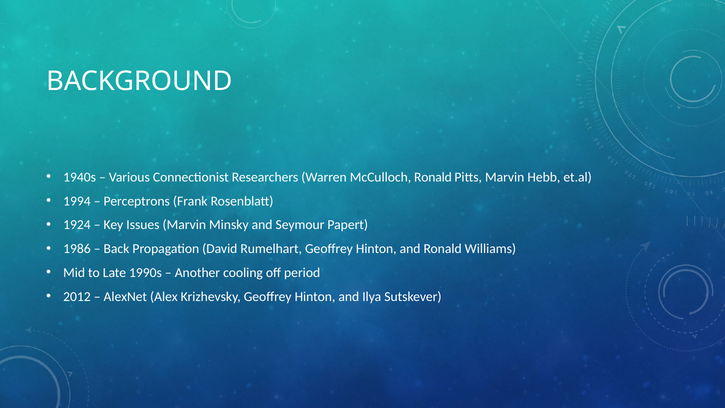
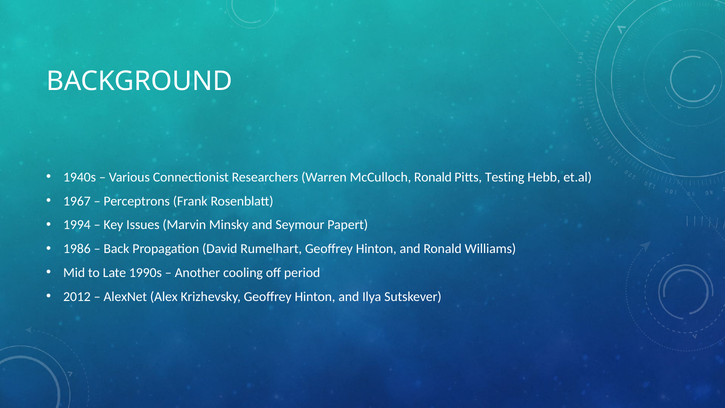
Pitts Marvin: Marvin -> Testing
1994: 1994 -> 1967
1924: 1924 -> 1994
